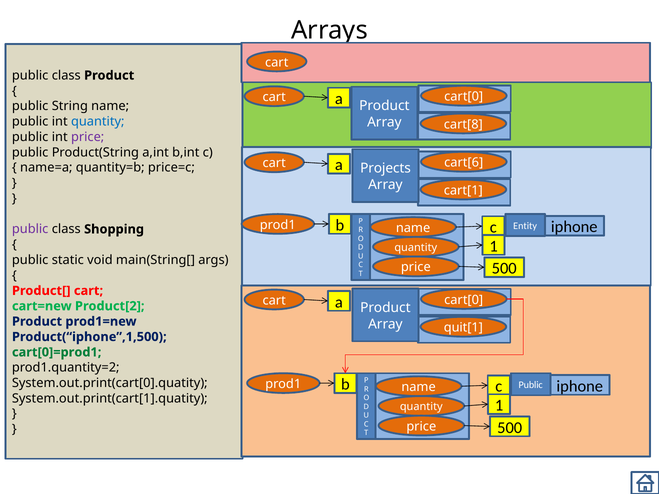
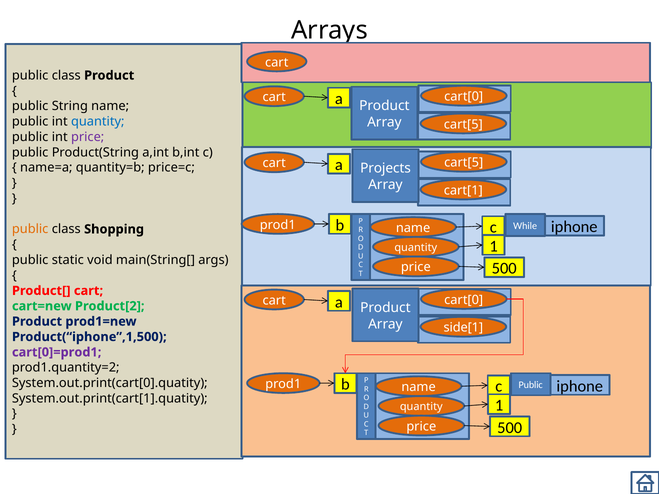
cart[8 at (463, 124): cart[8 -> cart[5
a cart[6: cart[6 -> cart[5
Entity: Entity -> While
public at (30, 229) colour: purple -> orange
quit[1: quit[1 -> side[1
cart[0]=prod1 colour: green -> purple
